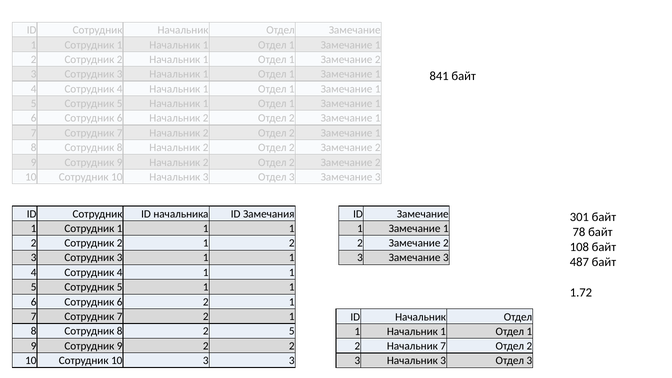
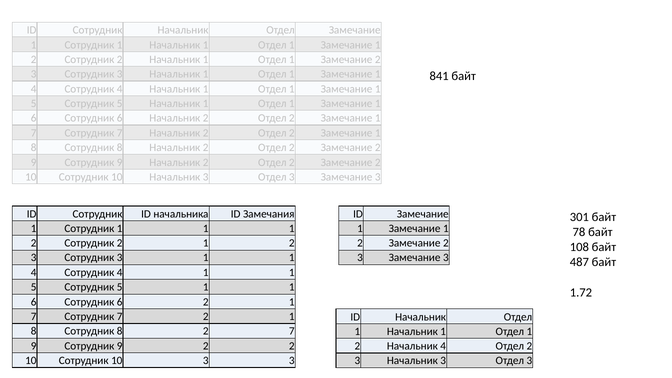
2 5: 5 -> 7
Начальник 7: 7 -> 4
